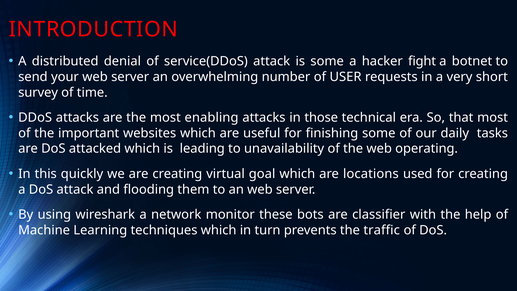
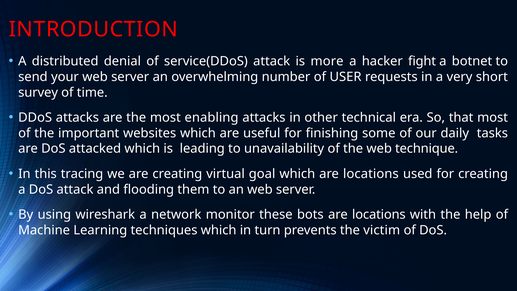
is some: some -> more
those: those -> other
operating: operating -> technique
quickly: quickly -> tracing
bots are classifier: classifier -> locations
traffic: traffic -> victim
